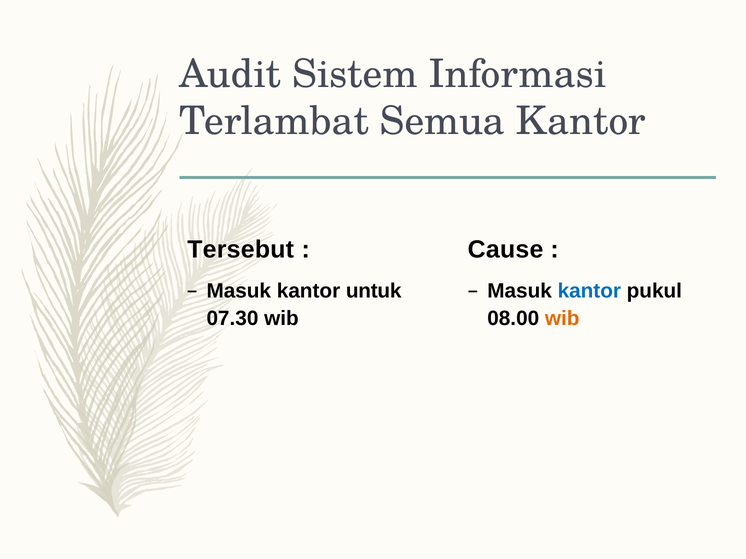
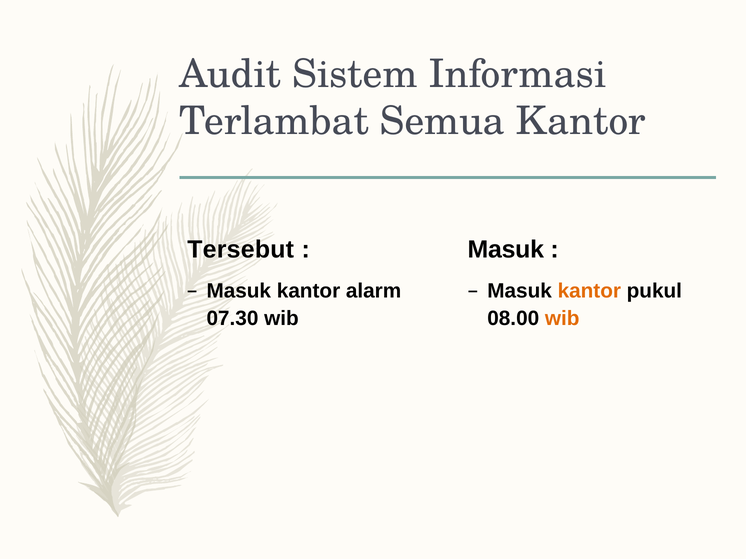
Cause at (506, 250): Cause -> Masuk
untuk: untuk -> alarm
kantor at (589, 291) colour: blue -> orange
